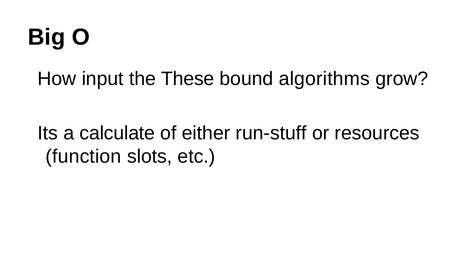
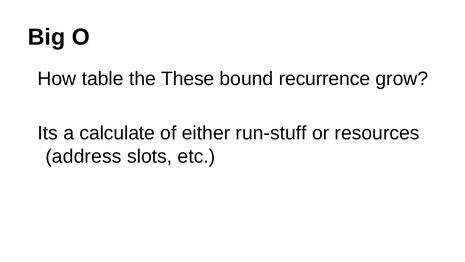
input: input -> table
algorithms: algorithms -> recurrence
function: function -> address
